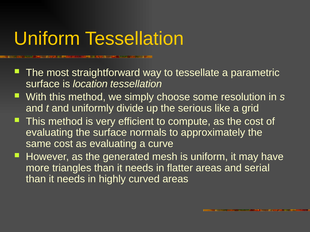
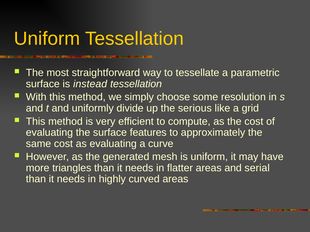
location: location -> instead
normals: normals -> features
